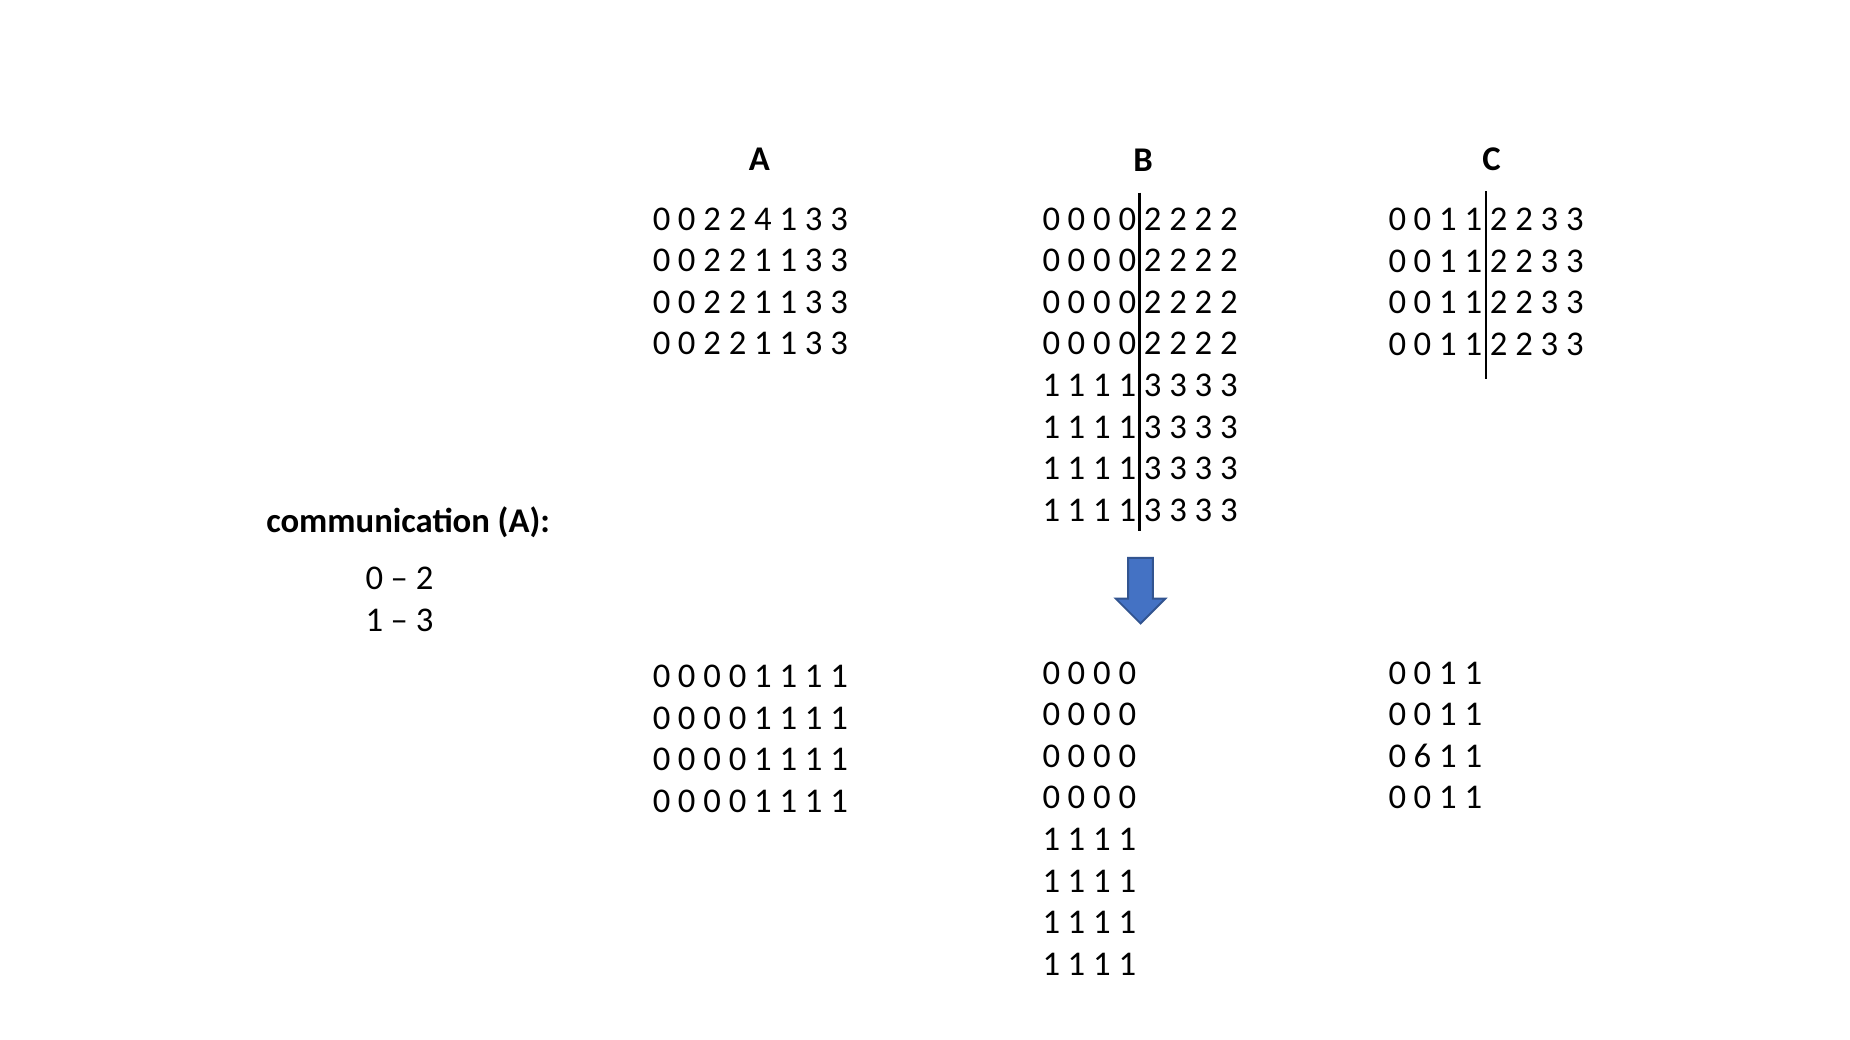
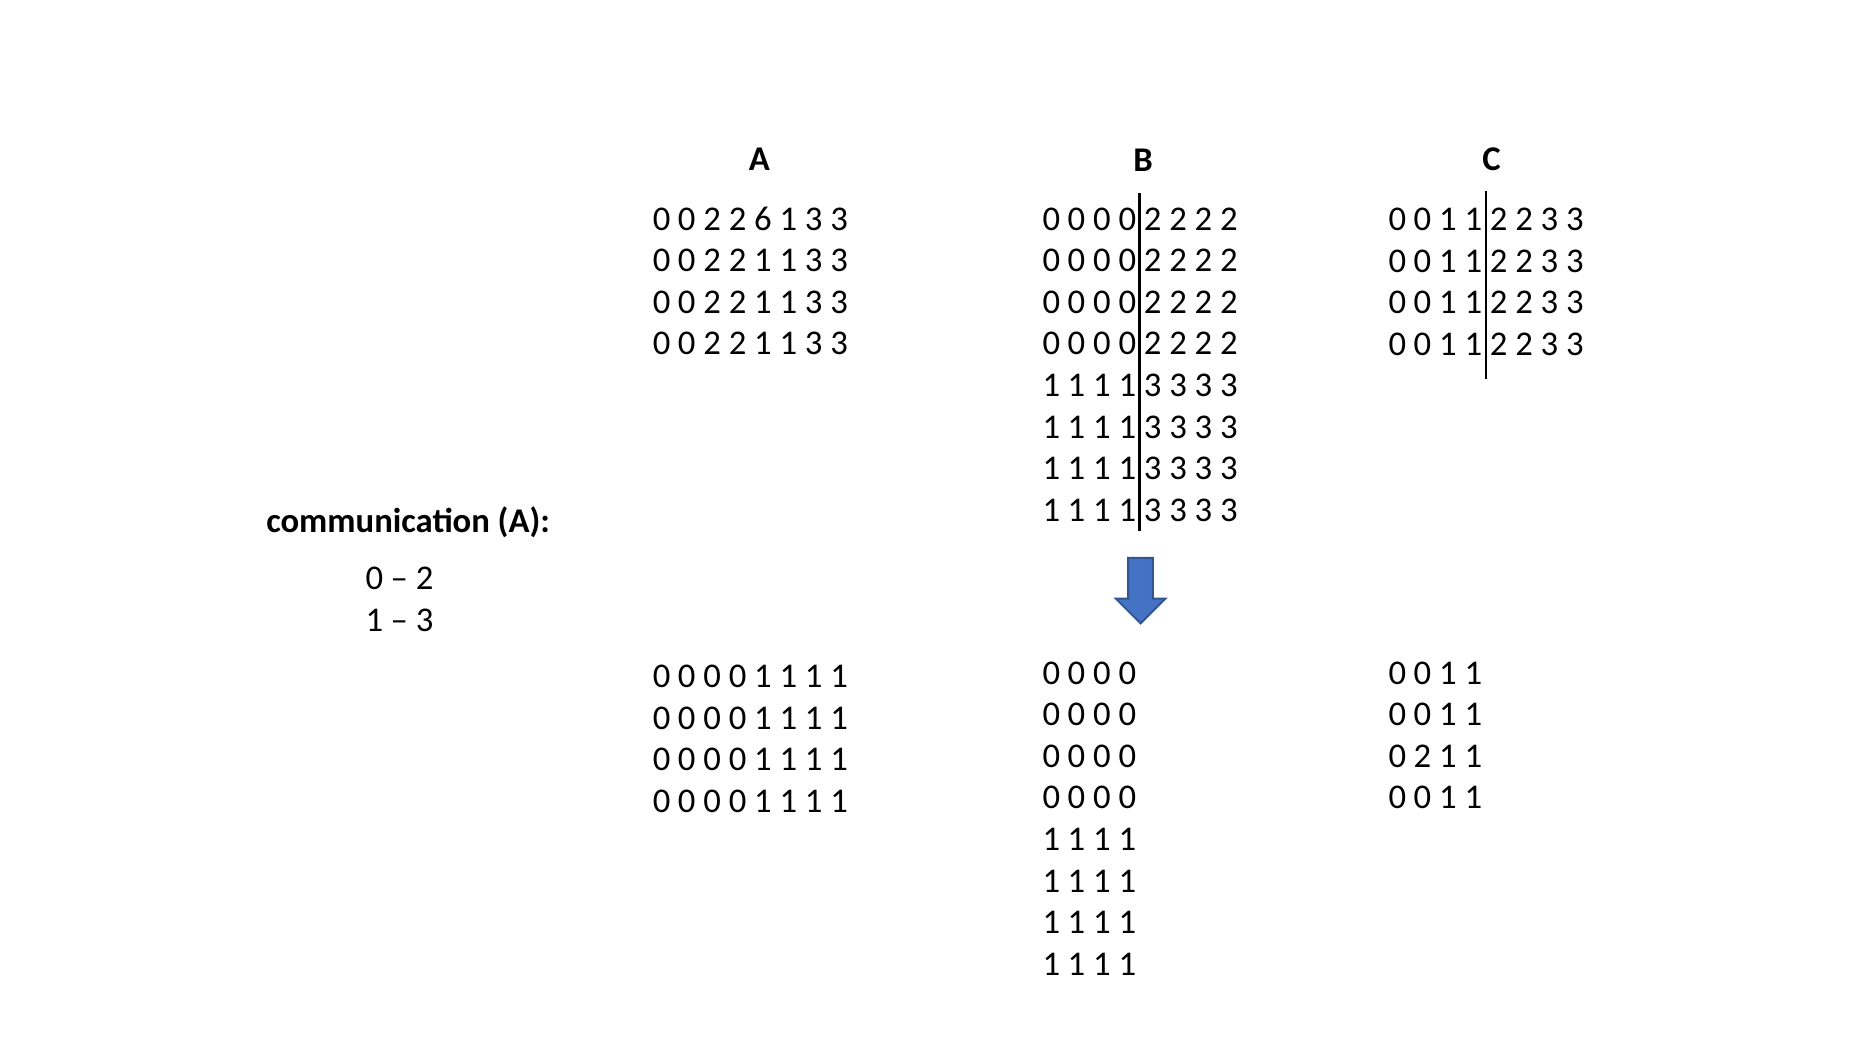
4: 4 -> 6
6 at (1423, 756): 6 -> 2
